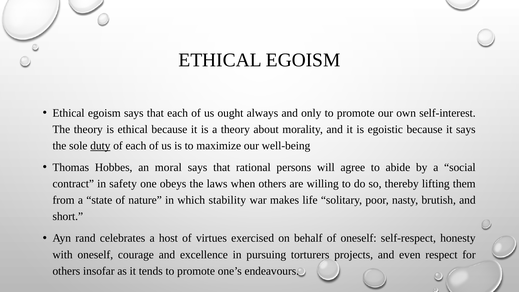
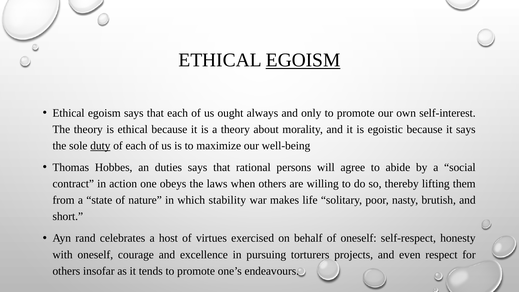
EGOISM at (303, 60) underline: none -> present
moral: moral -> duties
safety: safety -> action
